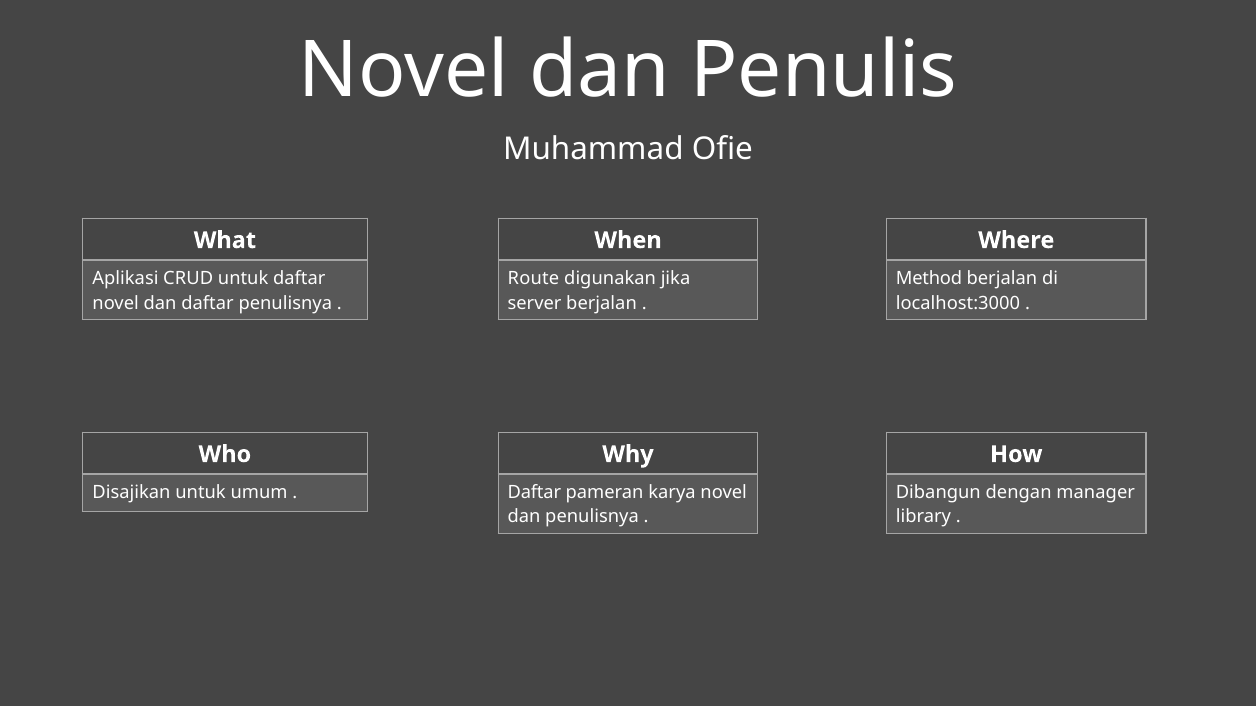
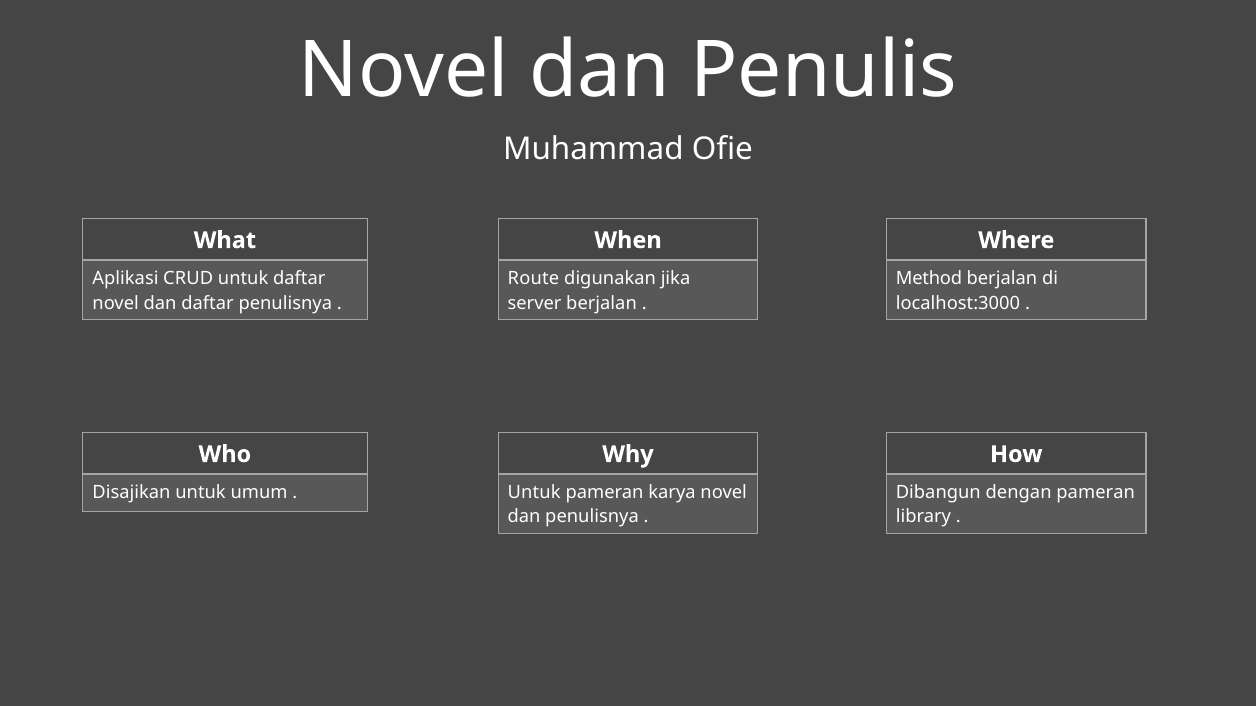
Daftar at (534, 492): Daftar -> Untuk
dengan manager: manager -> pameran
